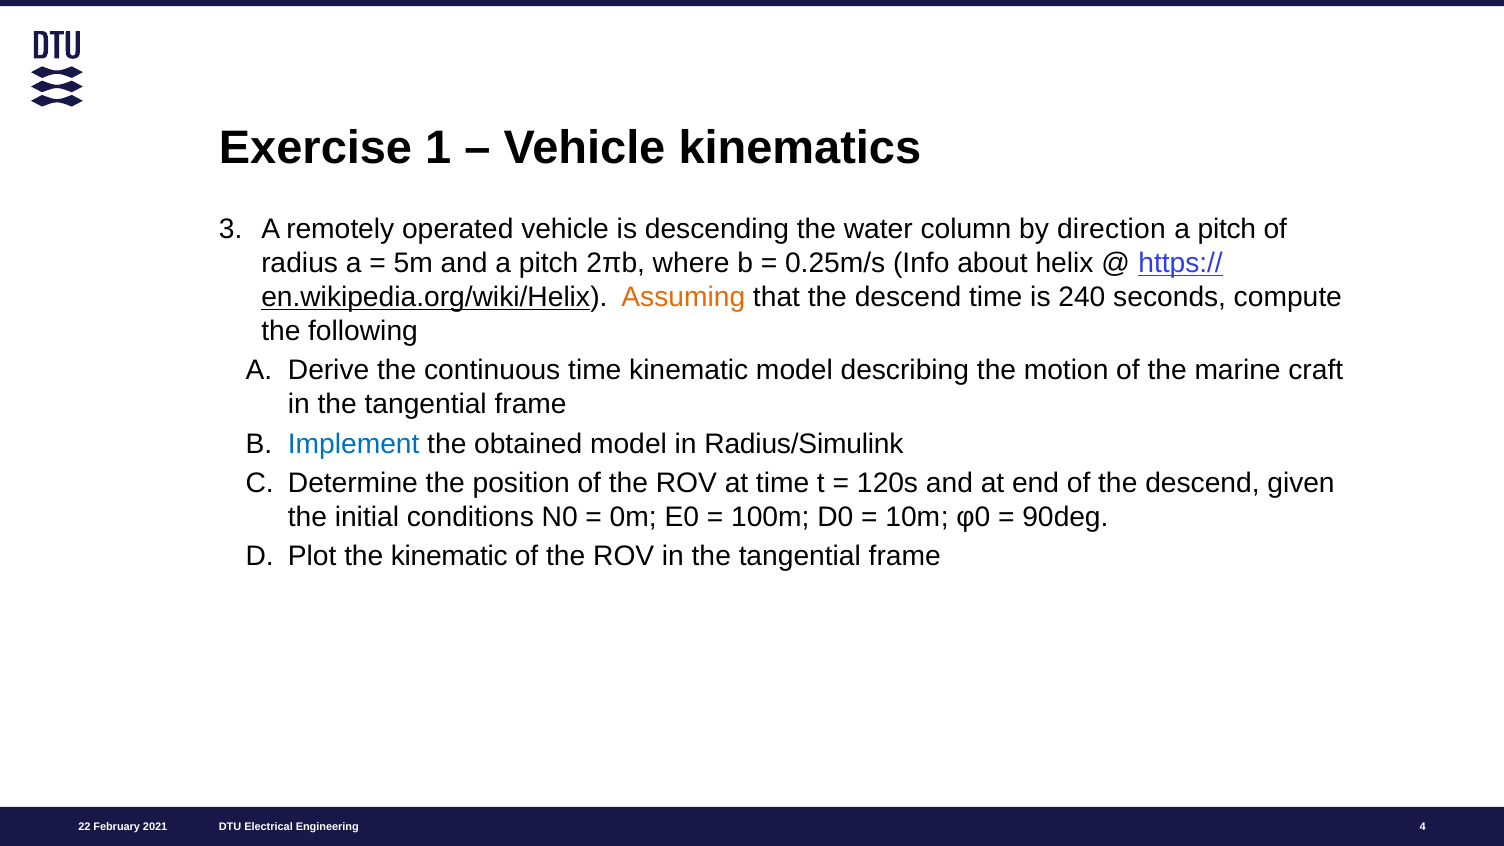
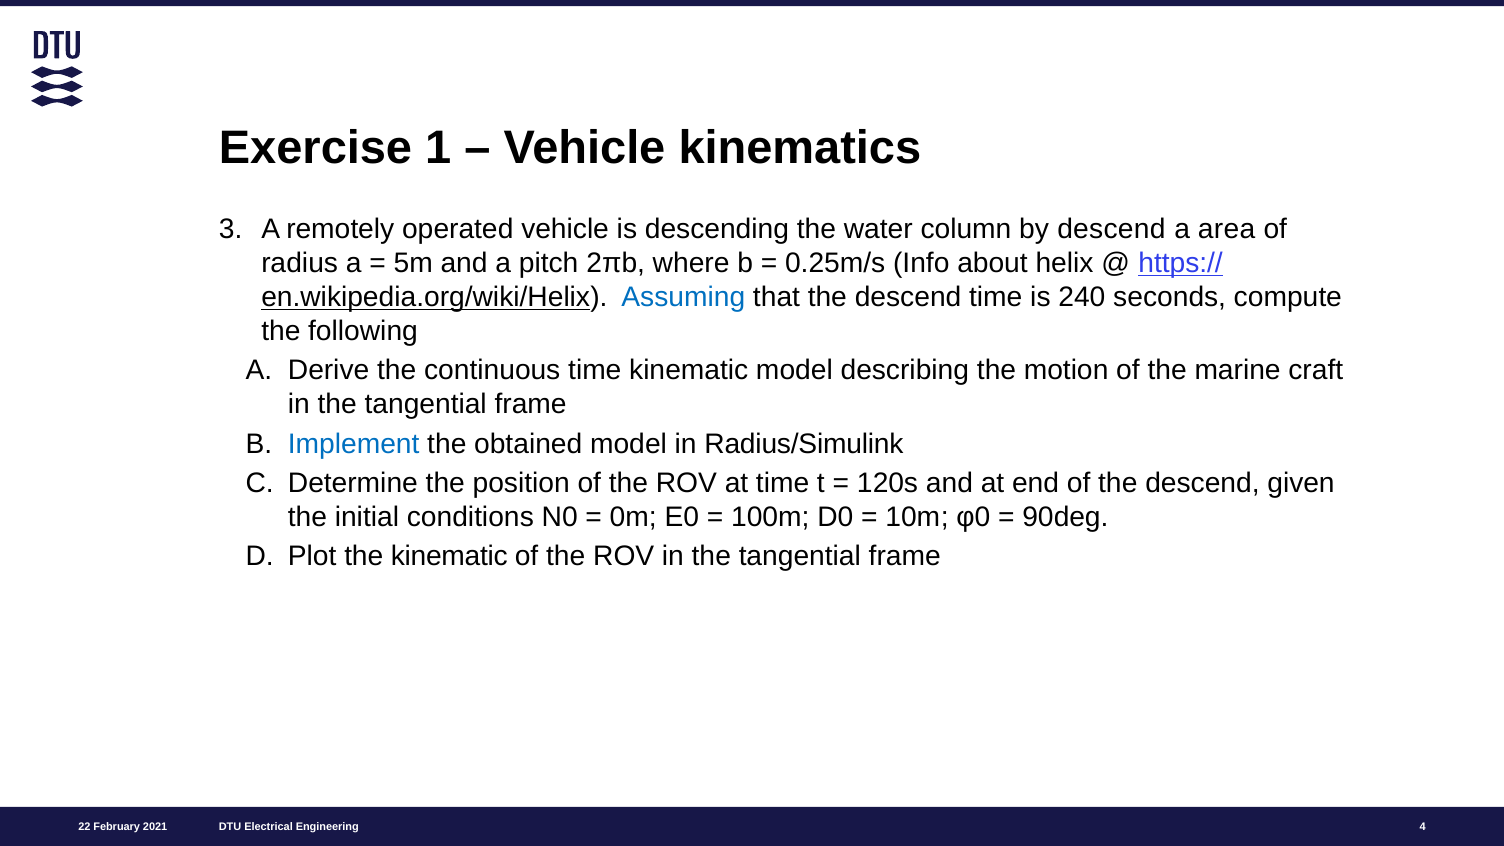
by direction: direction -> descend
pitch at (1227, 229): pitch -> area
Assuming colour: orange -> blue
